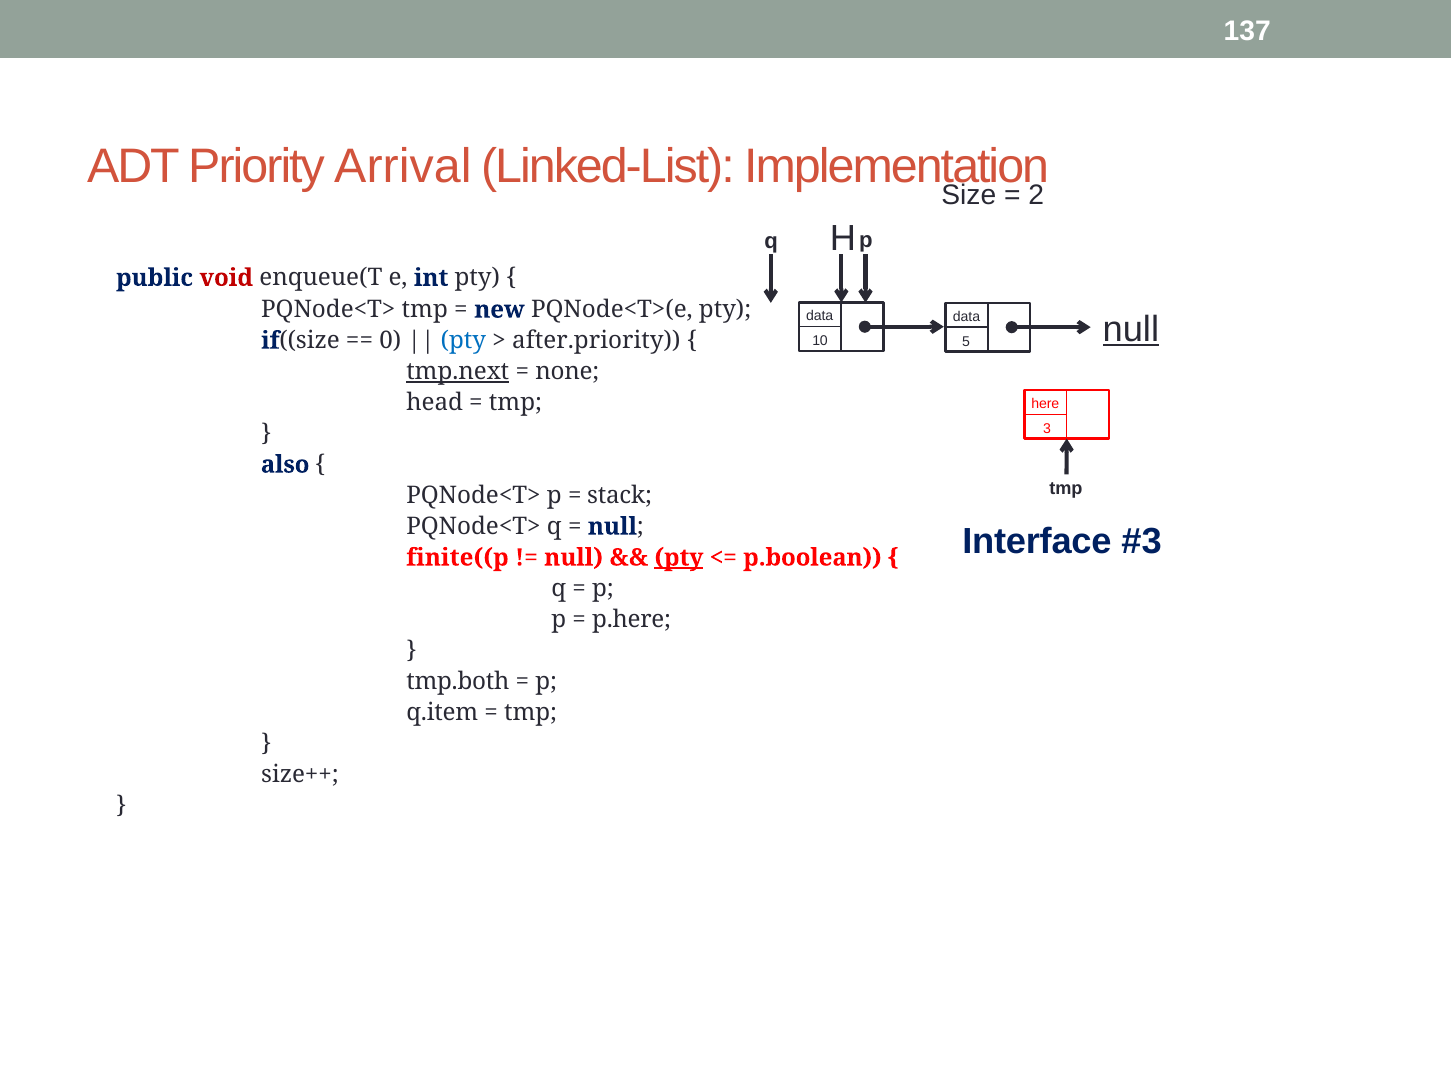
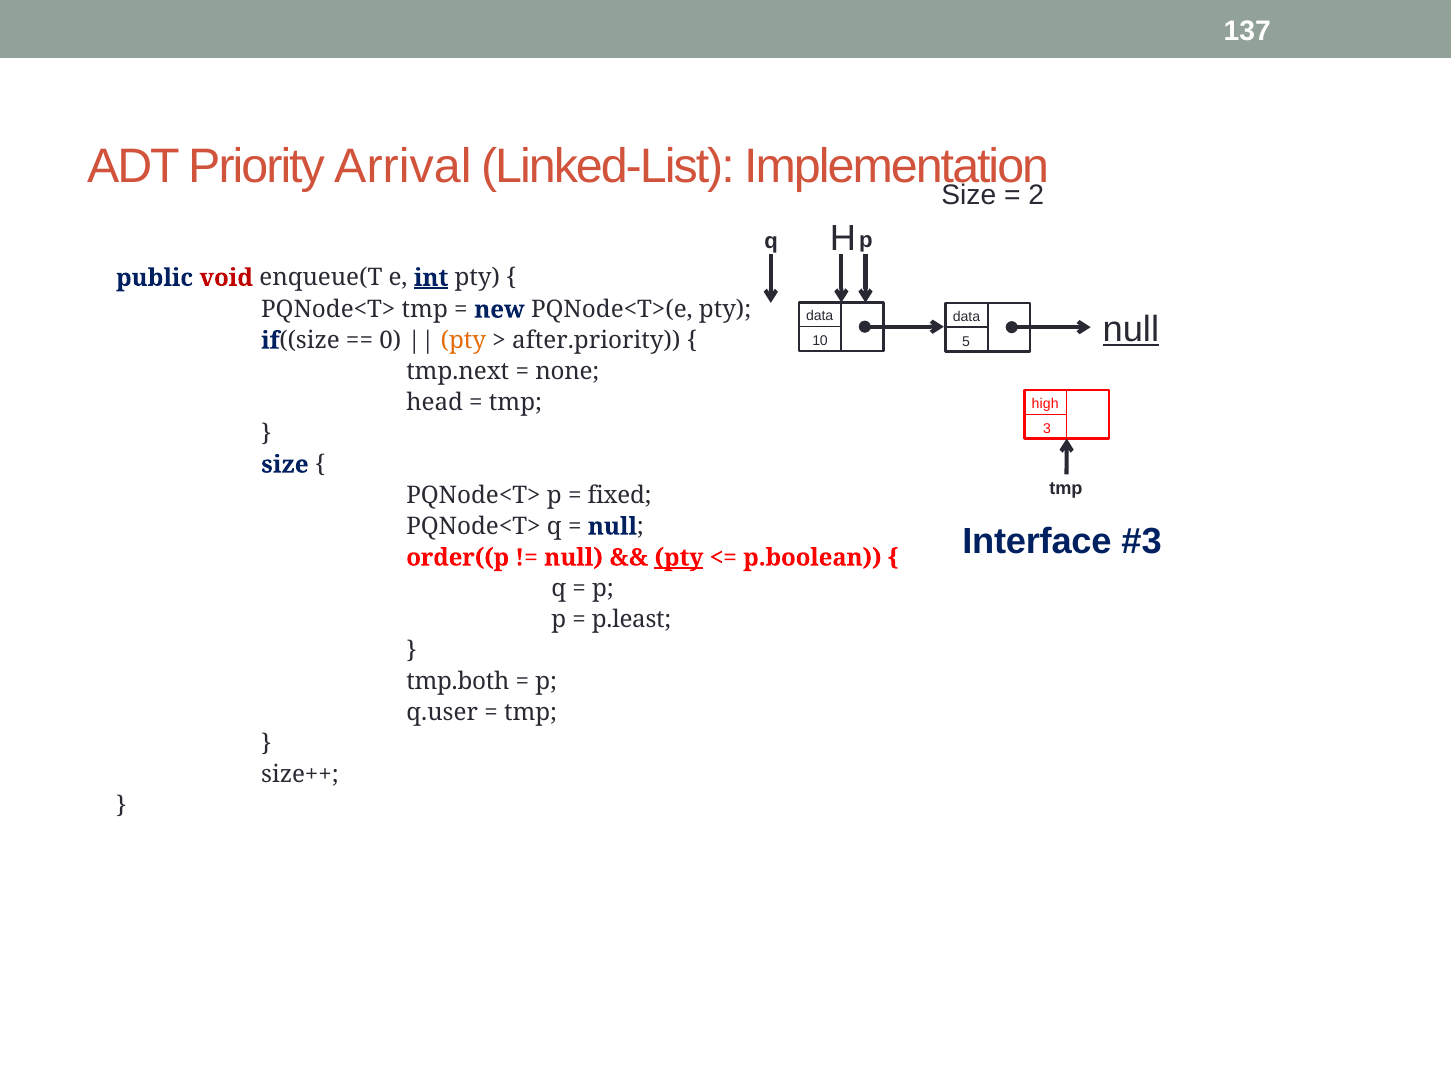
int underline: none -> present
pty at (463, 340) colour: blue -> orange
tmp.next underline: present -> none
here: here -> high
also at (285, 464): also -> size
stack: stack -> fixed
finite((p: finite((p -> order((p
p.here: p.here -> p.least
q.item: q.item -> q.user
